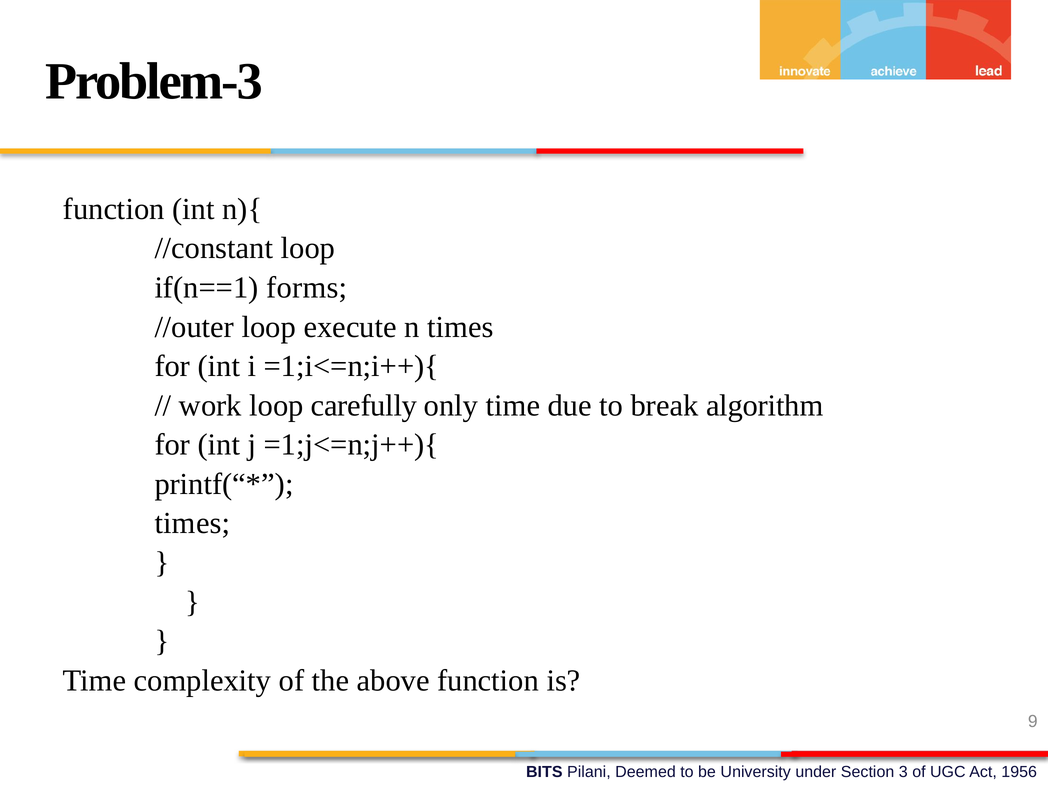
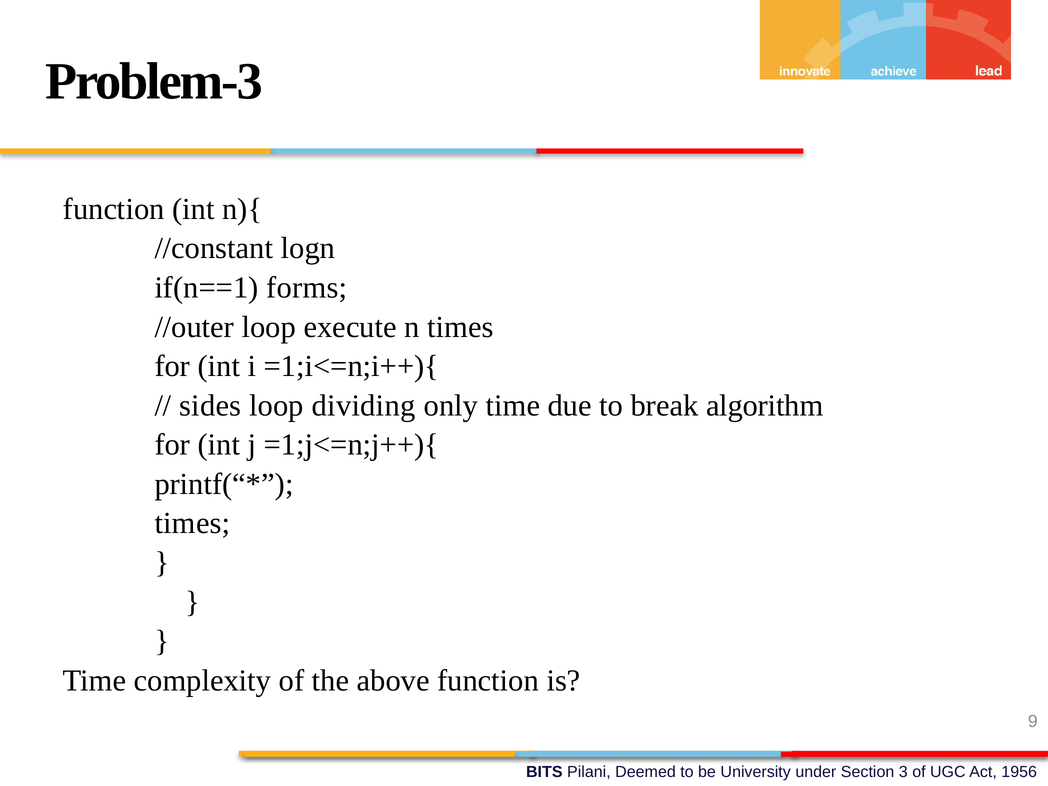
//constant loop: loop -> logn
work: work -> sides
carefully: carefully -> dividing
